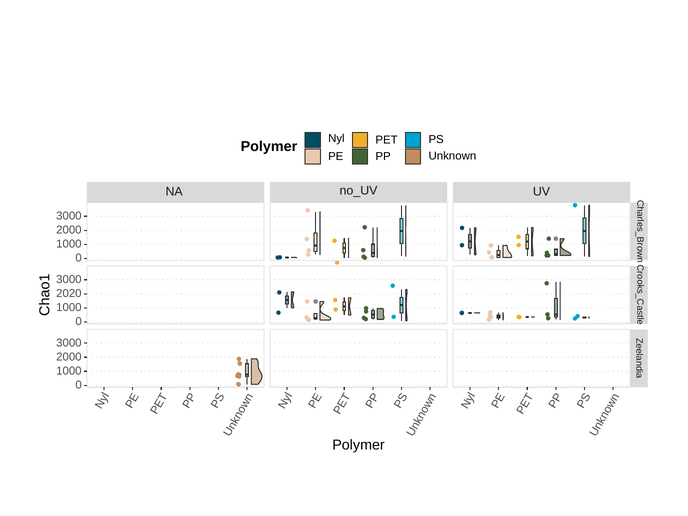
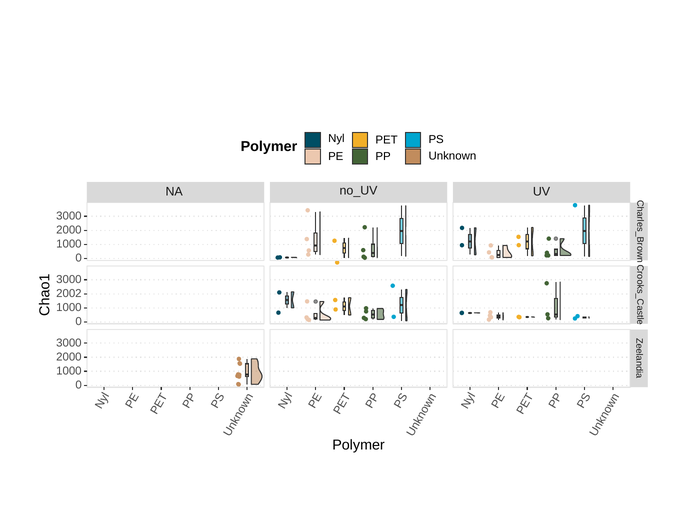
2020: 2020 -> 2002
